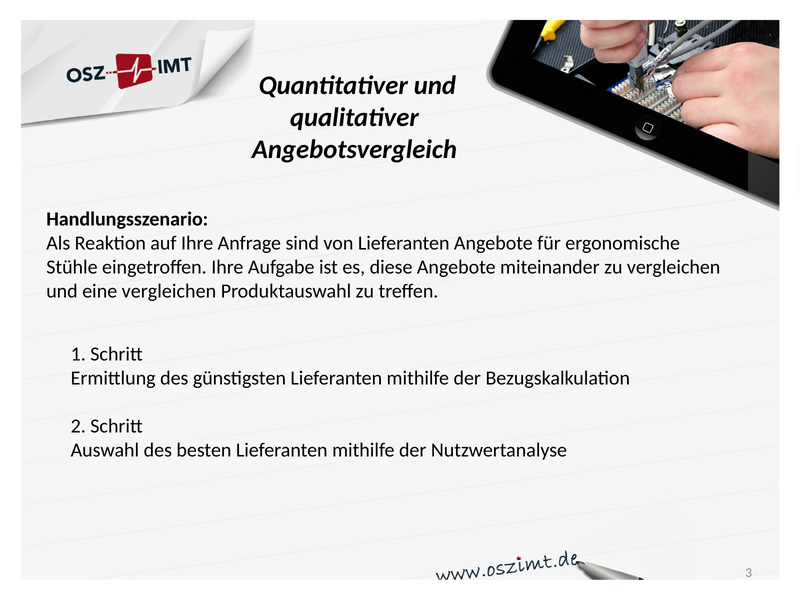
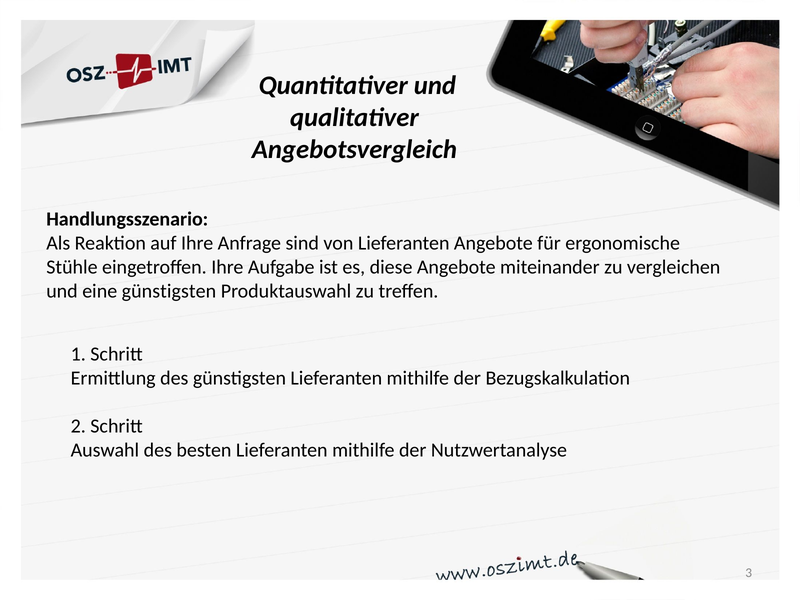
eine vergleichen: vergleichen -> günstigsten
